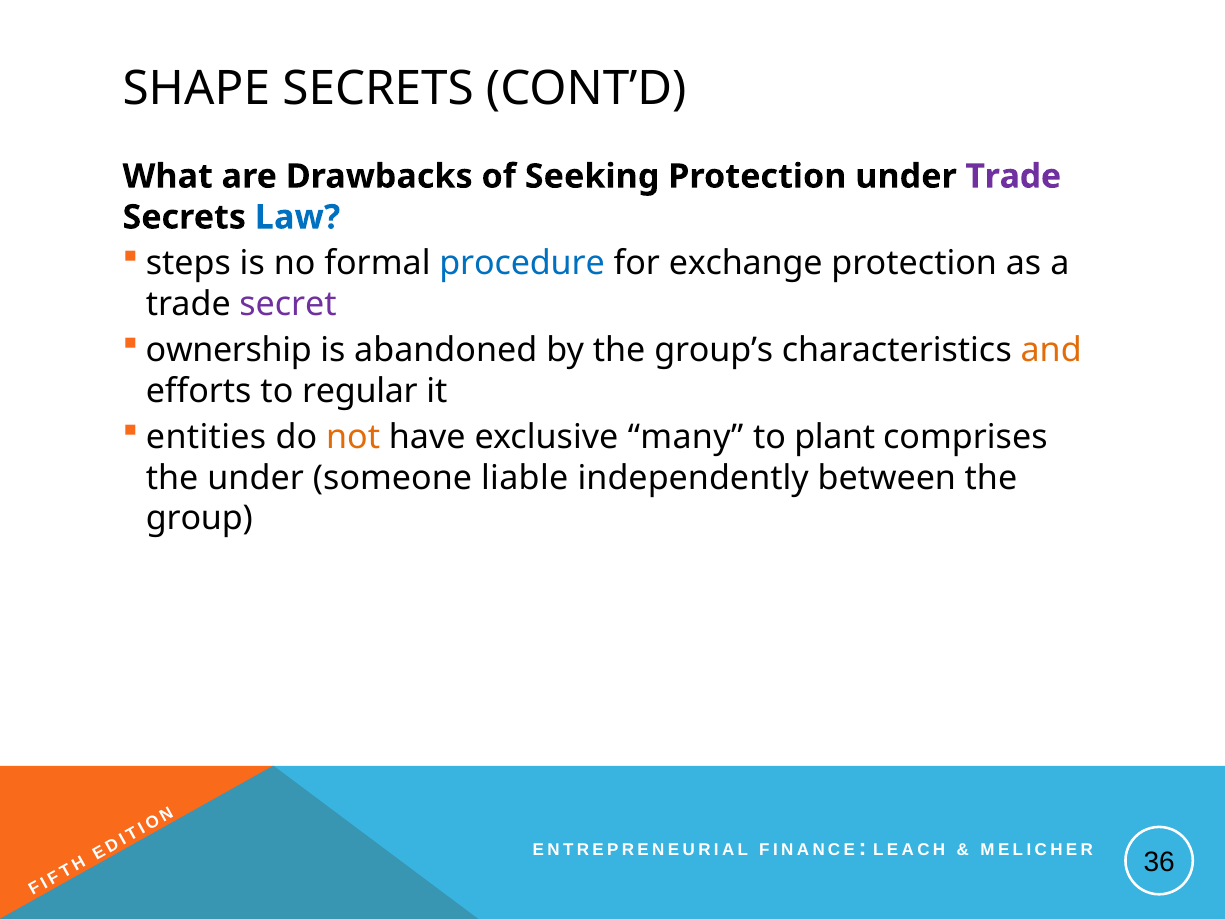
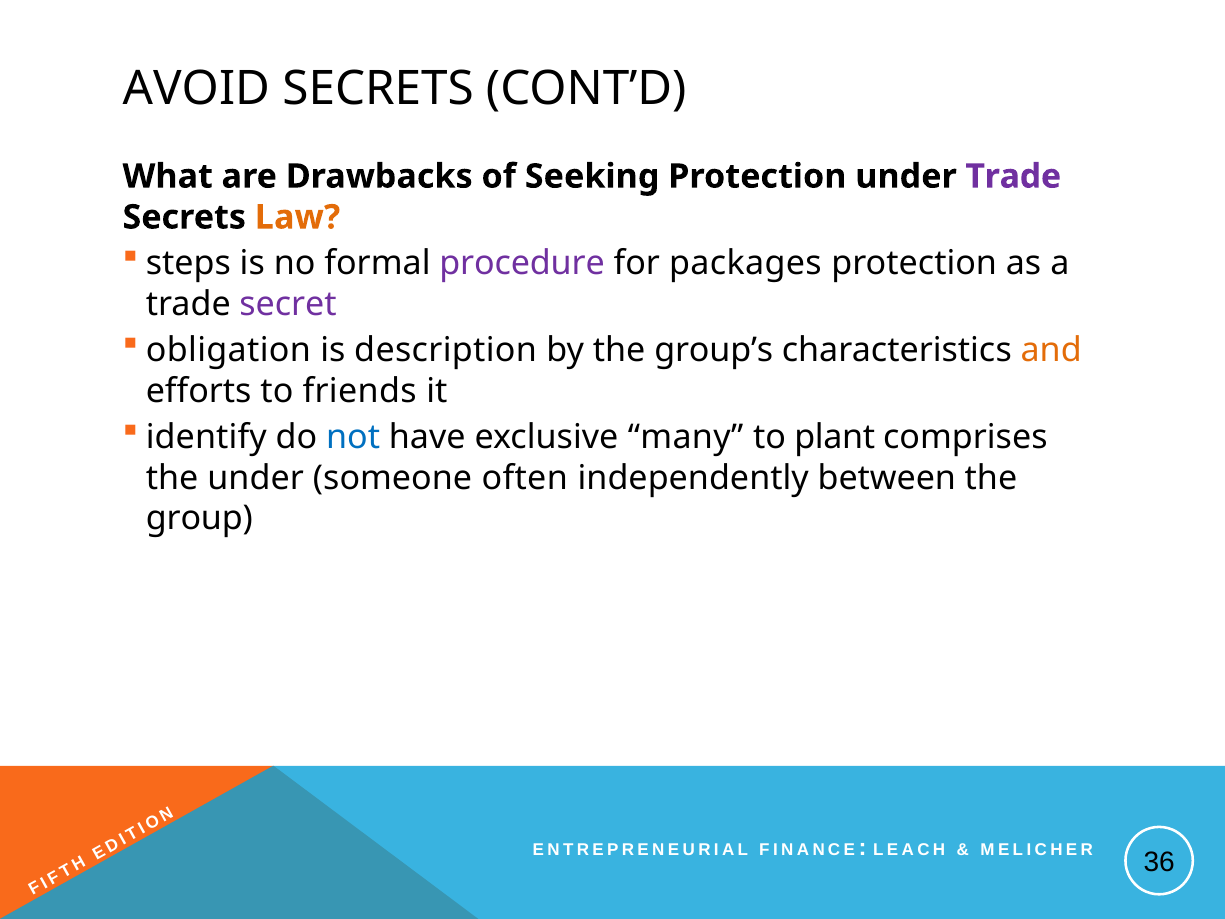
SHAPE: SHAPE -> AVOID
Law colour: blue -> orange
procedure colour: blue -> purple
exchange: exchange -> packages
ownership: ownership -> obligation
abandoned: abandoned -> description
regular: regular -> friends
entities: entities -> identify
not colour: orange -> blue
liable: liable -> often
